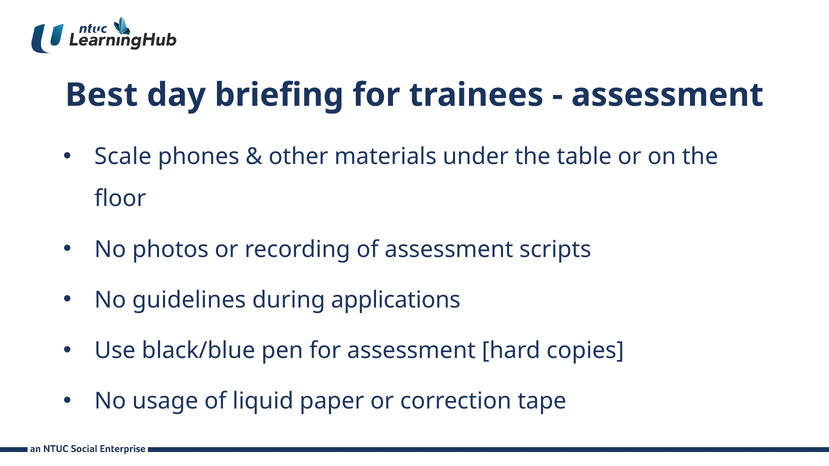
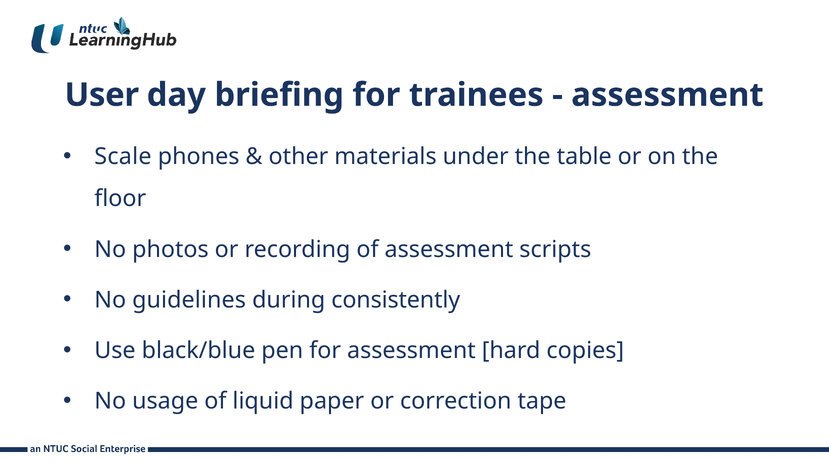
Best: Best -> User
applications: applications -> consistently
